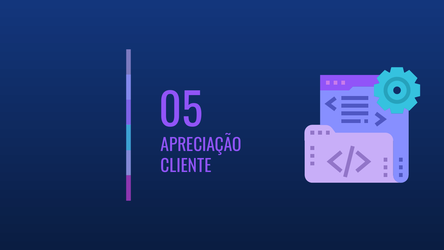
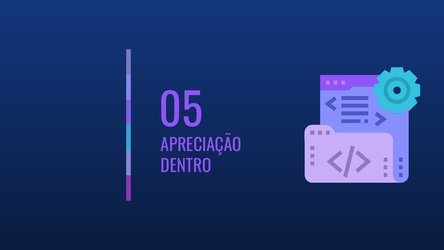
CLIENTE: CLIENTE -> DENTRO
